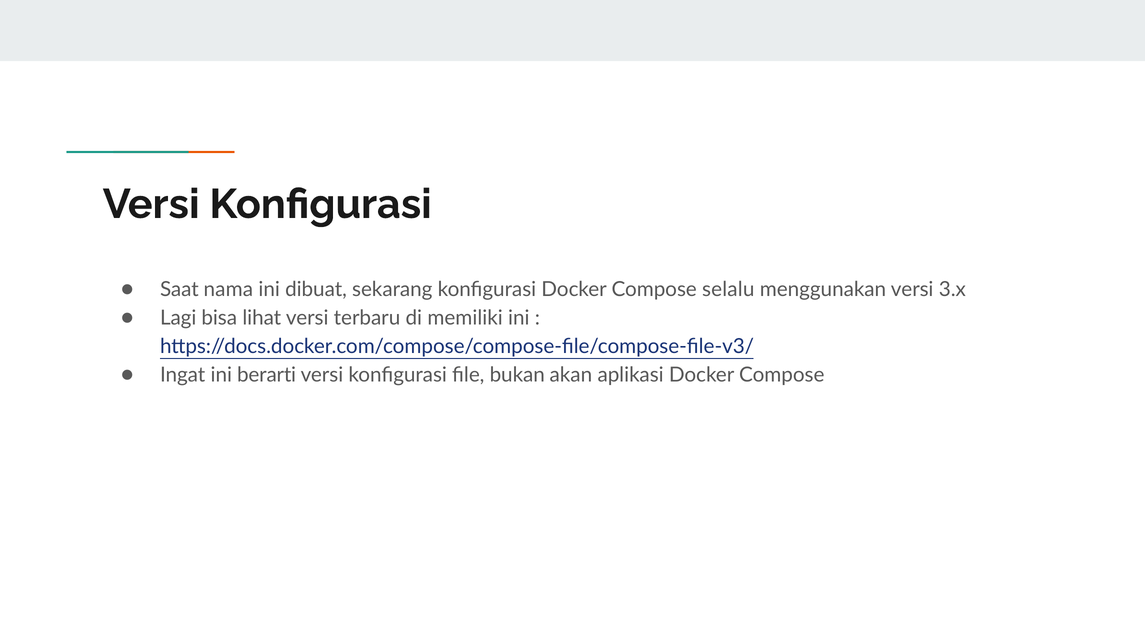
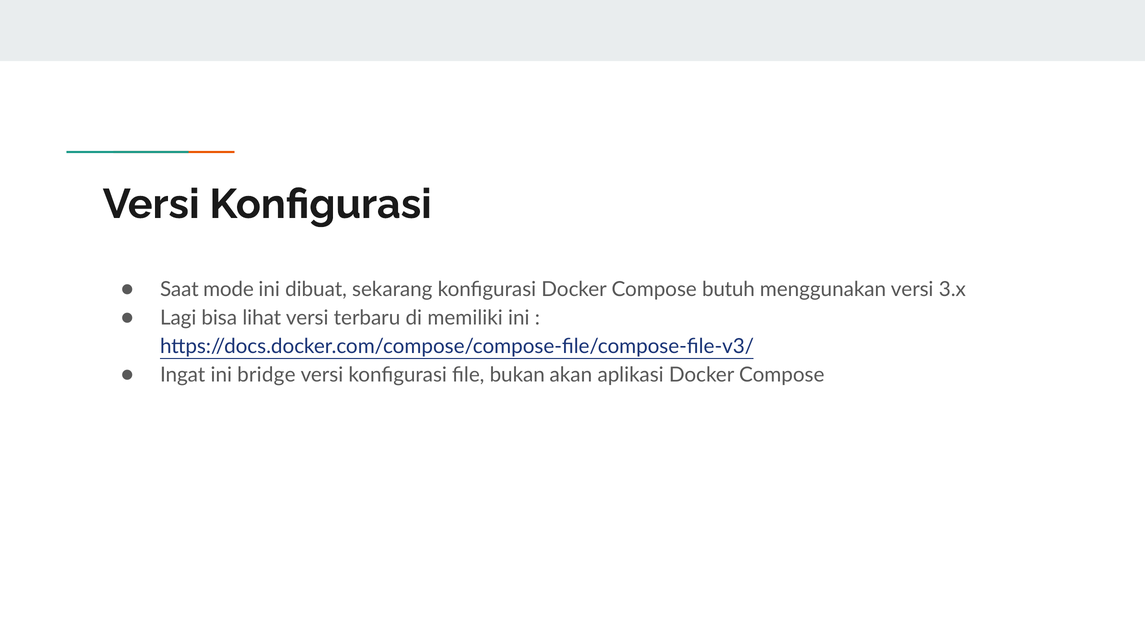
nama: nama -> mode
selalu: selalu -> butuh
berarti: berarti -> bridge
